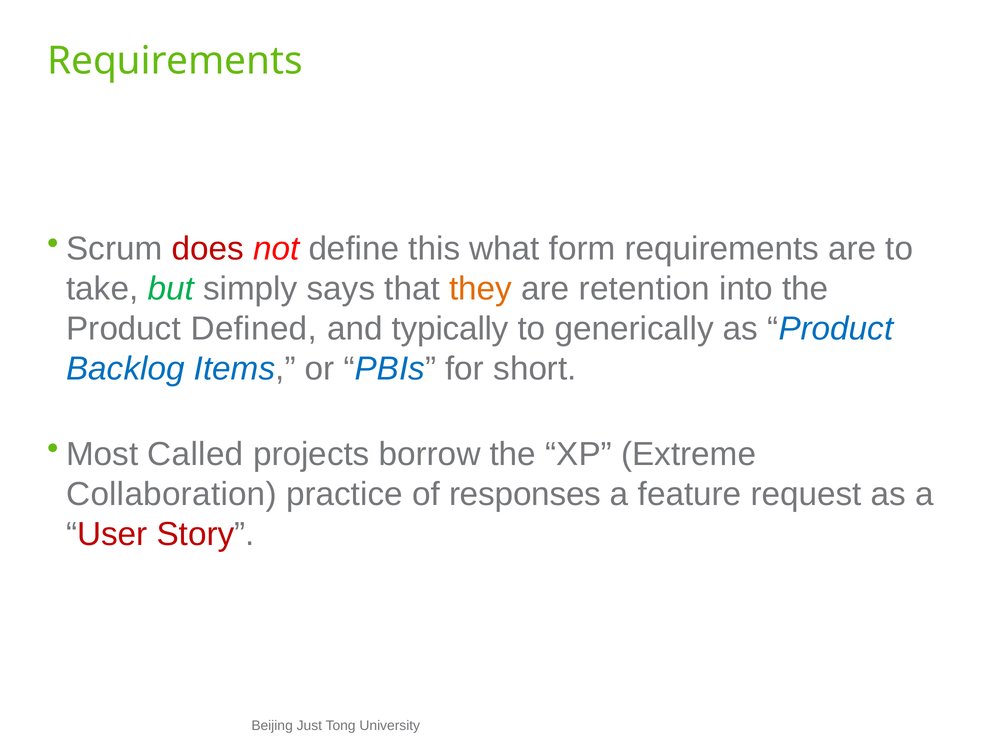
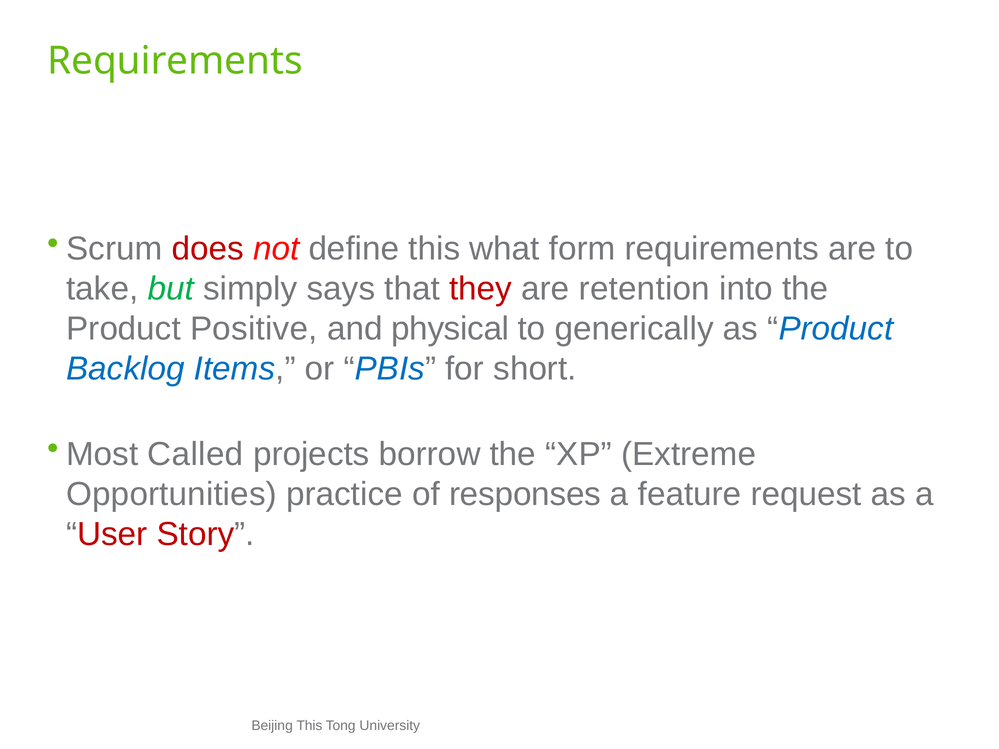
they colour: orange -> red
Defined: Defined -> Positive
typically: typically -> physical
Collaboration: Collaboration -> Opportunities
Beijing Just: Just -> This
